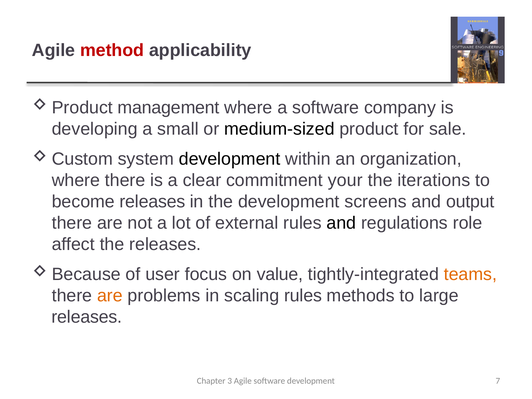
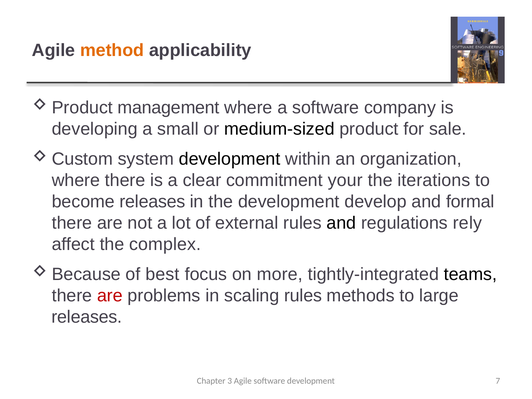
method colour: red -> orange
screens: screens -> develop
output: output -> formal
role: role -> rely
the releases: releases -> complex
user: user -> best
value: value -> more
teams colour: orange -> black
are at (110, 296) colour: orange -> red
